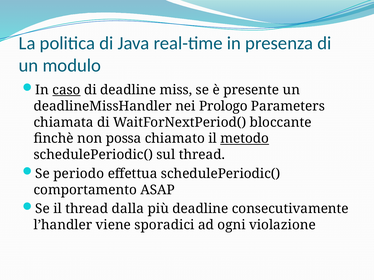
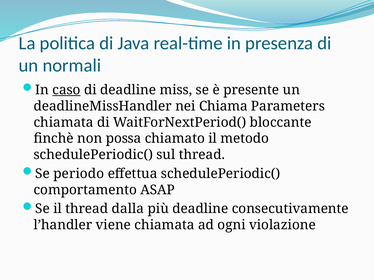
modulo: modulo -> normali
Prologo: Prologo -> Chiama
metodo underline: present -> none
viene sporadici: sporadici -> chiamata
